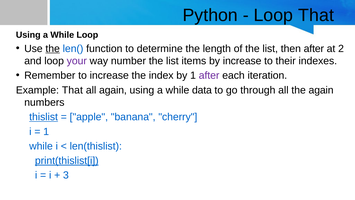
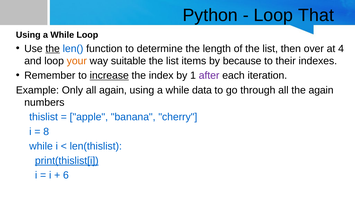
then after: after -> over
2: 2 -> 4
your colour: purple -> orange
number: number -> suitable
by increase: increase -> because
increase at (109, 75) underline: none -> present
Example That: That -> Only
thislist underline: present -> none
1 at (46, 131): 1 -> 8
3: 3 -> 6
